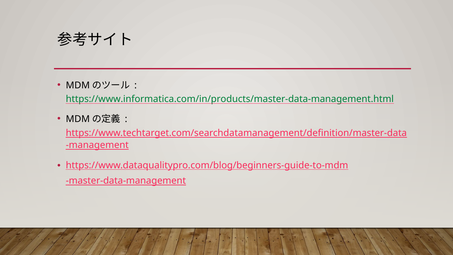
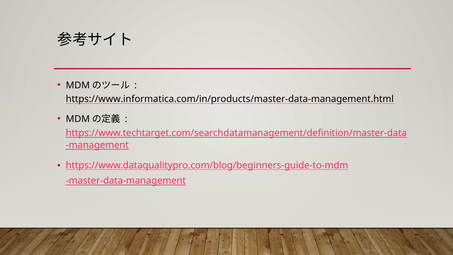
https://www.informatica.com/in/products/master-data-management.html colour: green -> black
